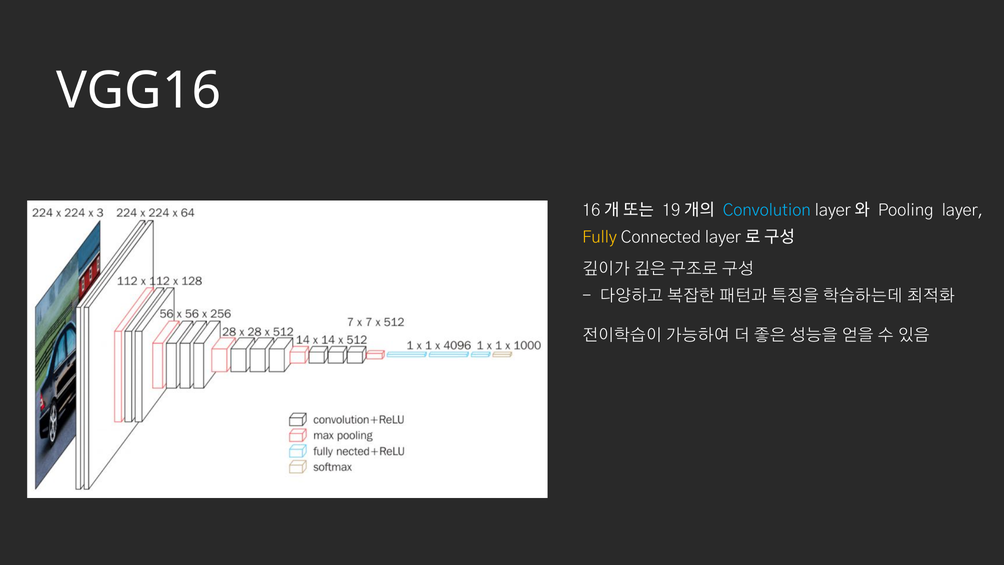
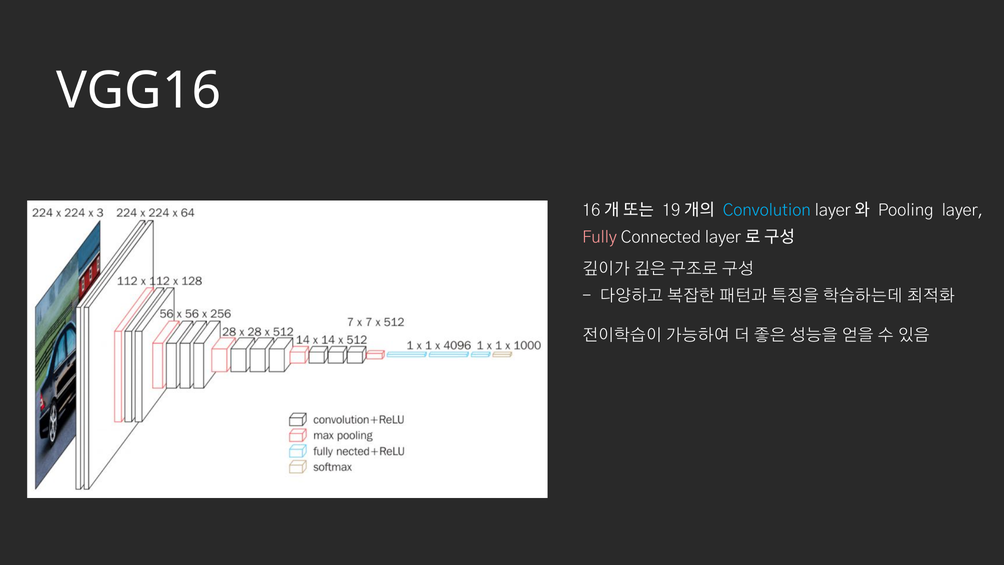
Fully colour: yellow -> pink
